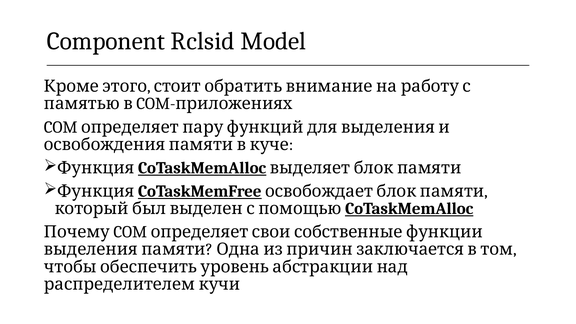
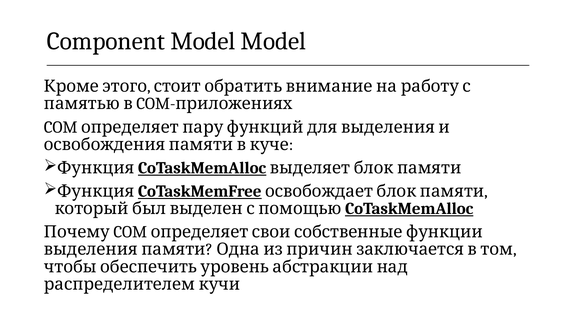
Component Rclsid: Rclsid -> Model
